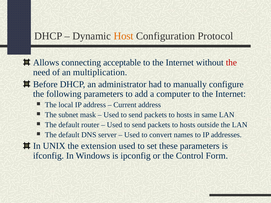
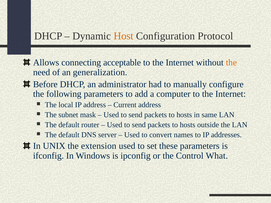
the at (231, 63) colour: red -> orange
multiplication: multiplication -> generalization
Form: Form -> What
